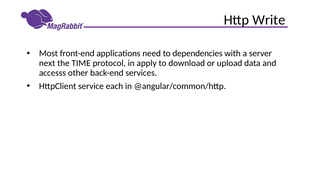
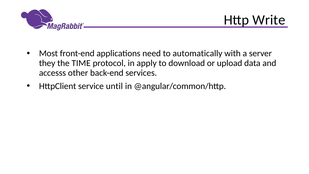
dependencies: dependencies -> automatically
next: next -> they
each: each -> until
